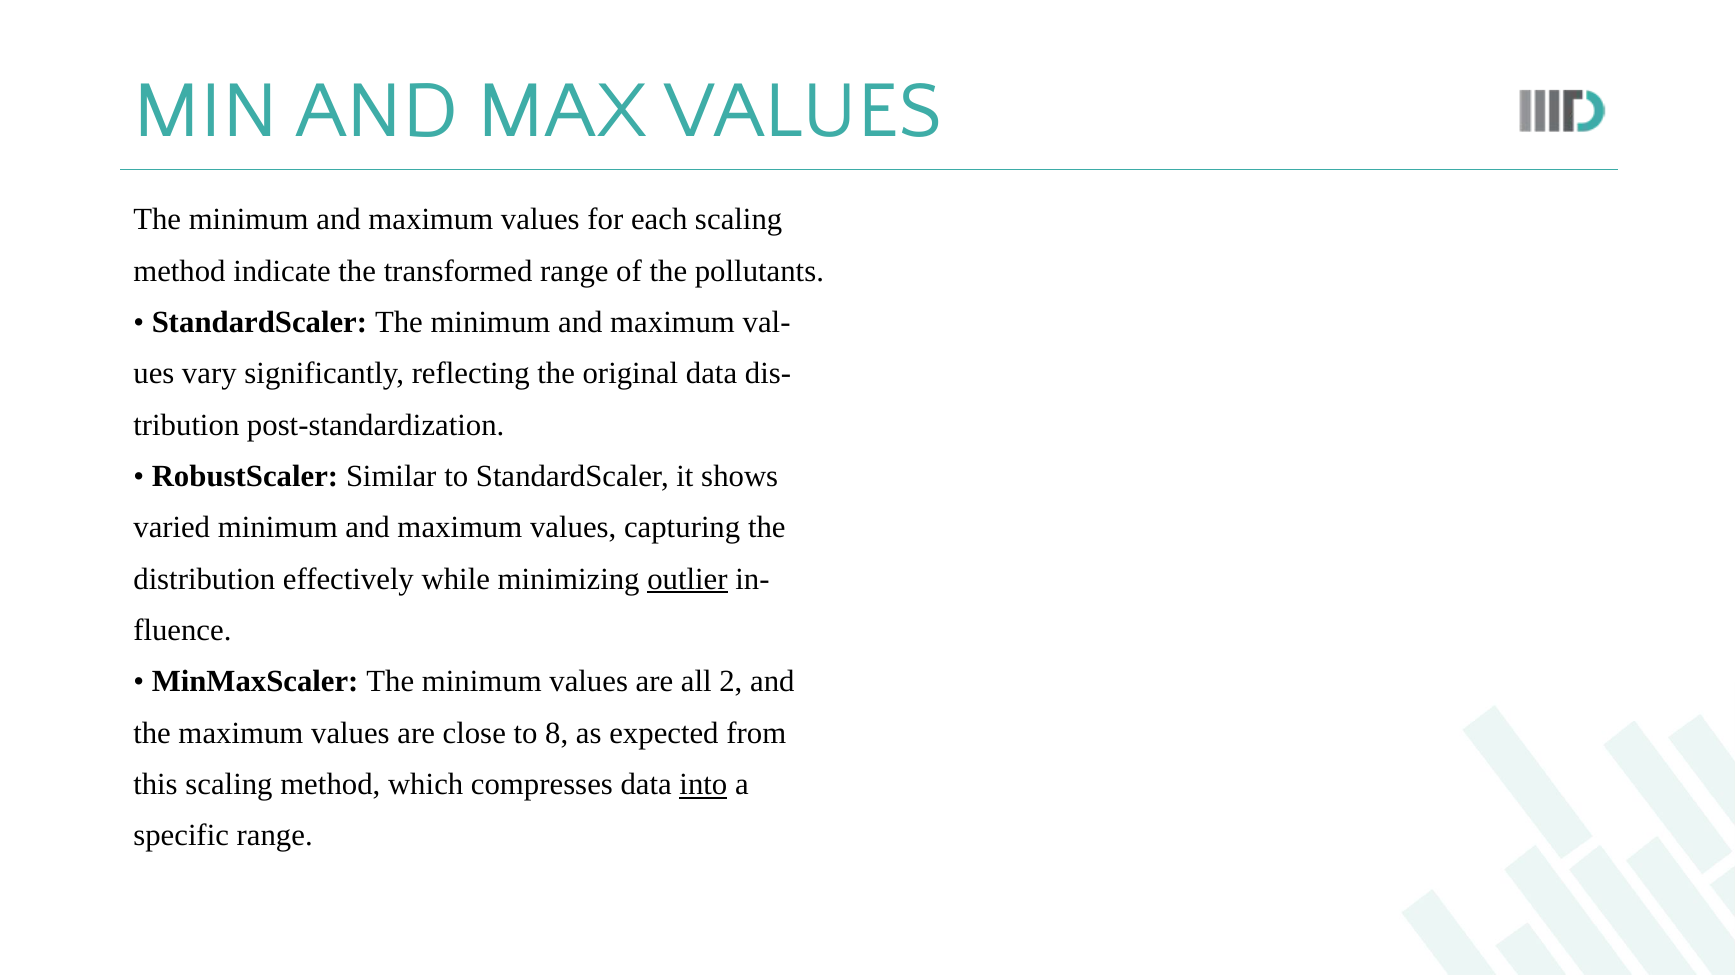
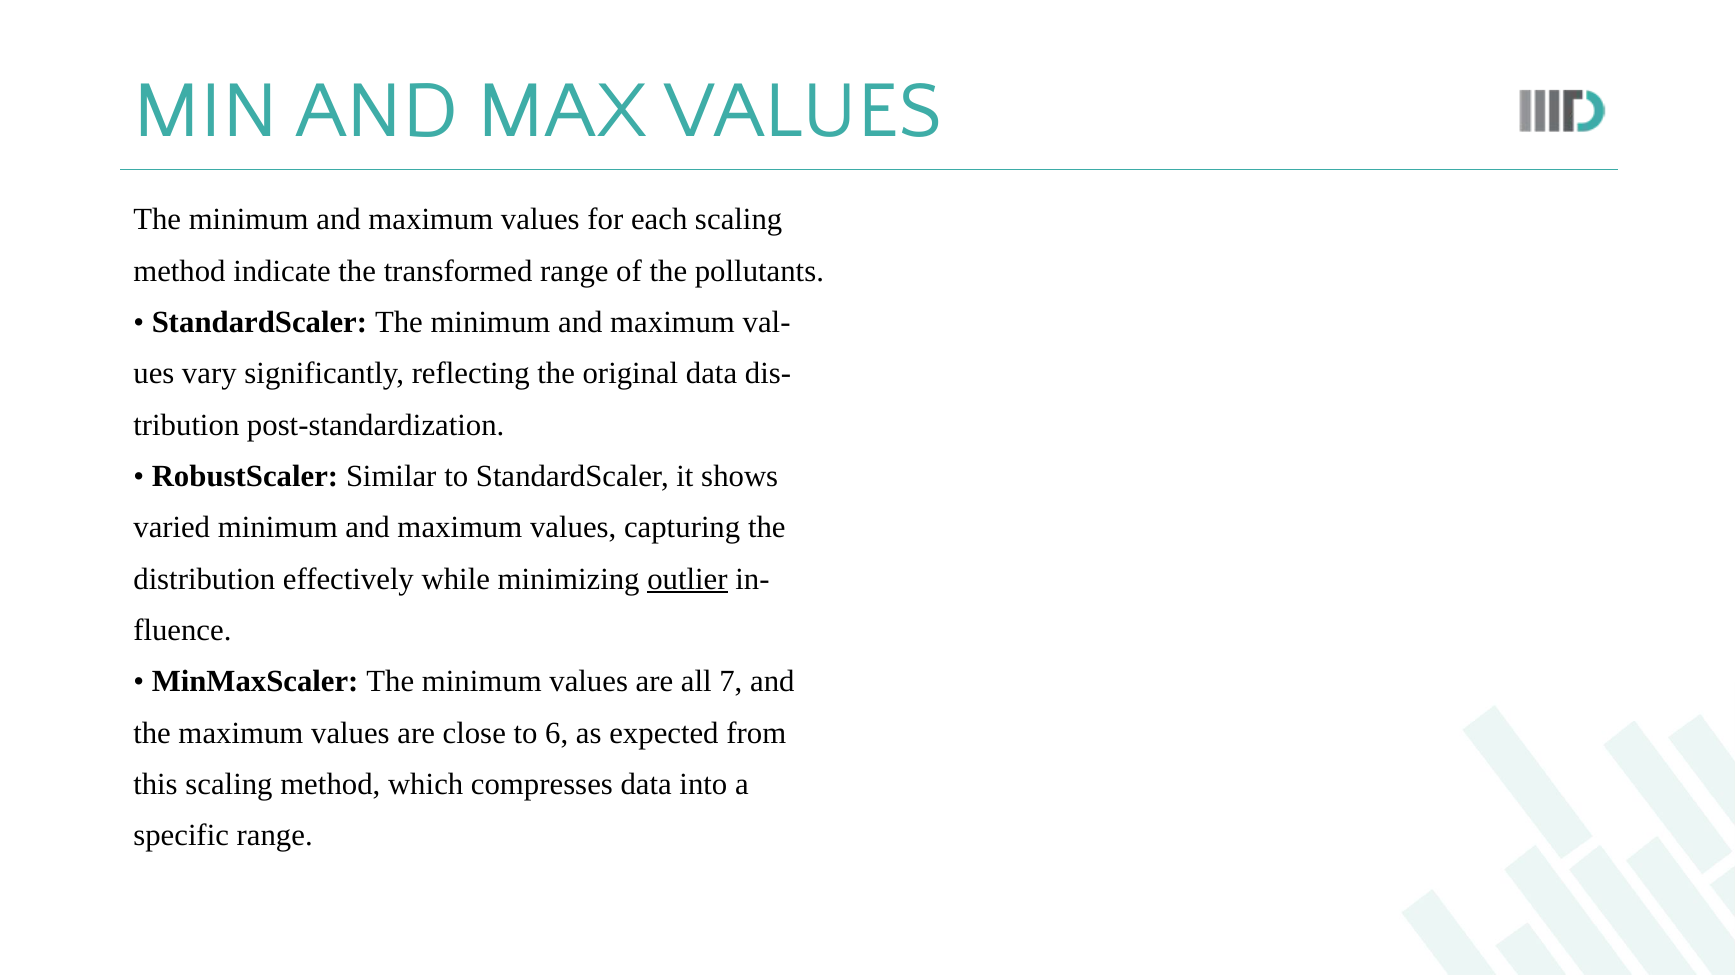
2: 2 -> 7
8: 8 -> 6
into underline: present -> none
